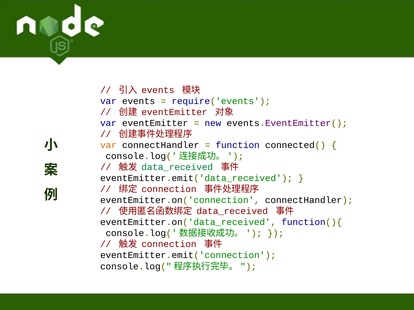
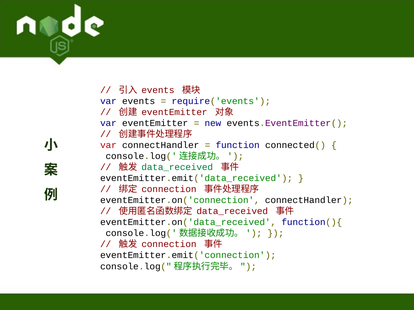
var at (108, 145) colour: orange -> red
